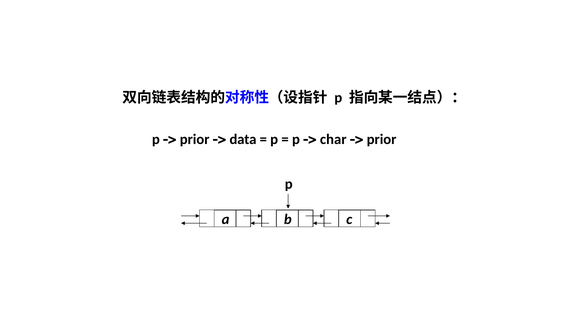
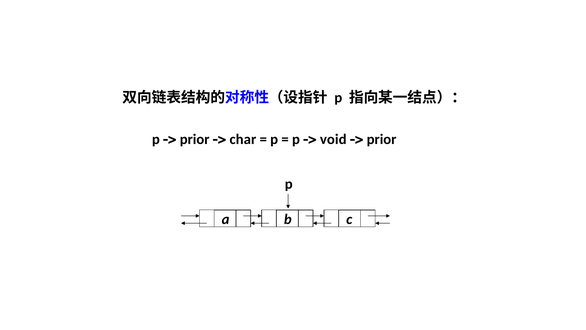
data: data -> char
char: char -> void
